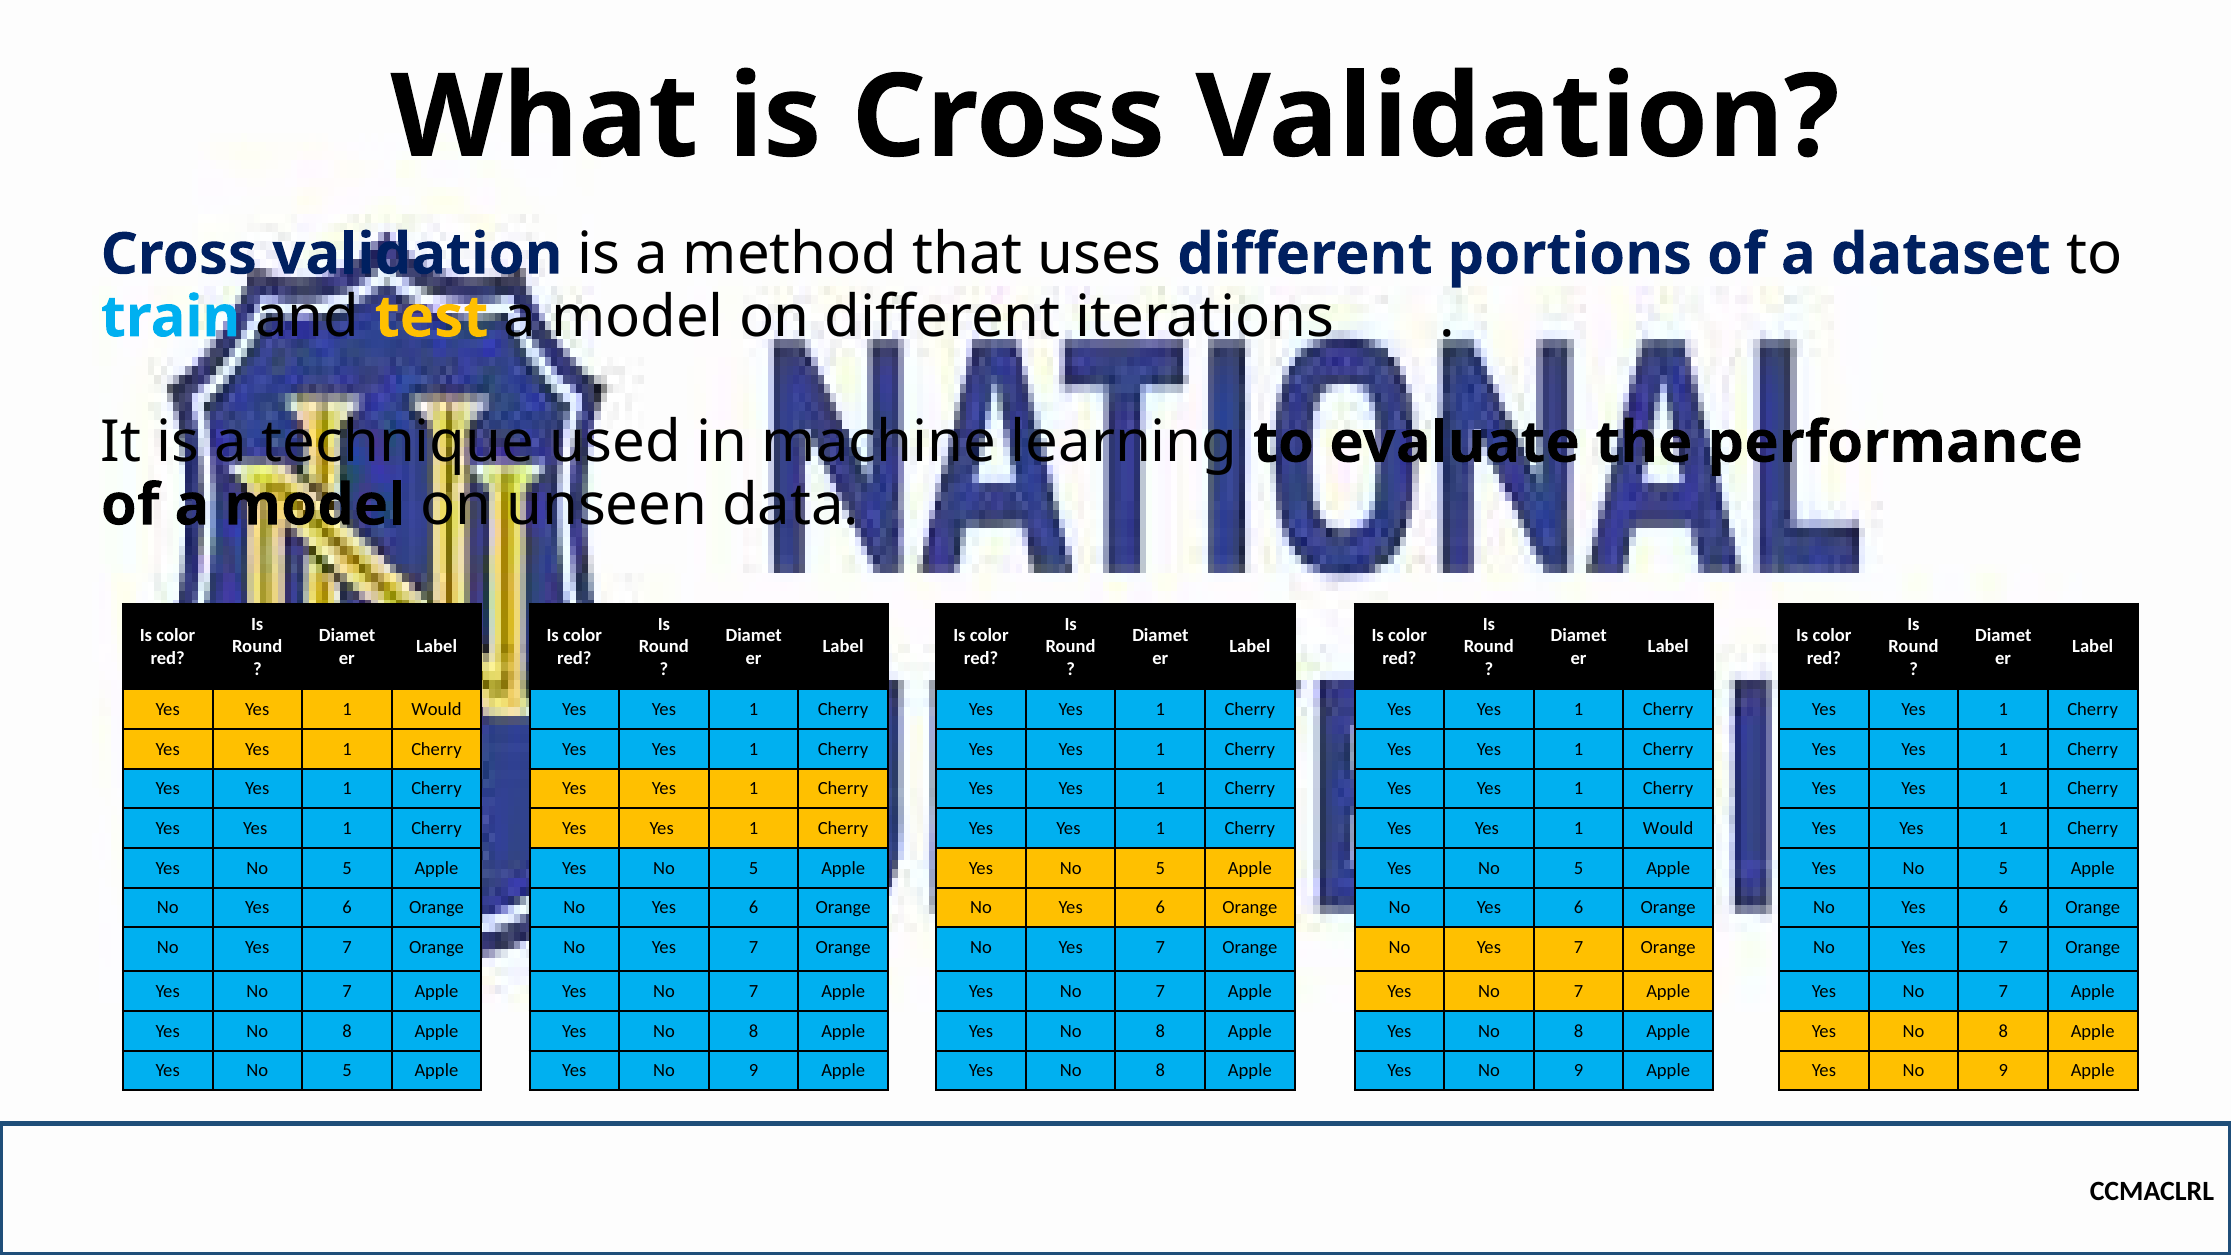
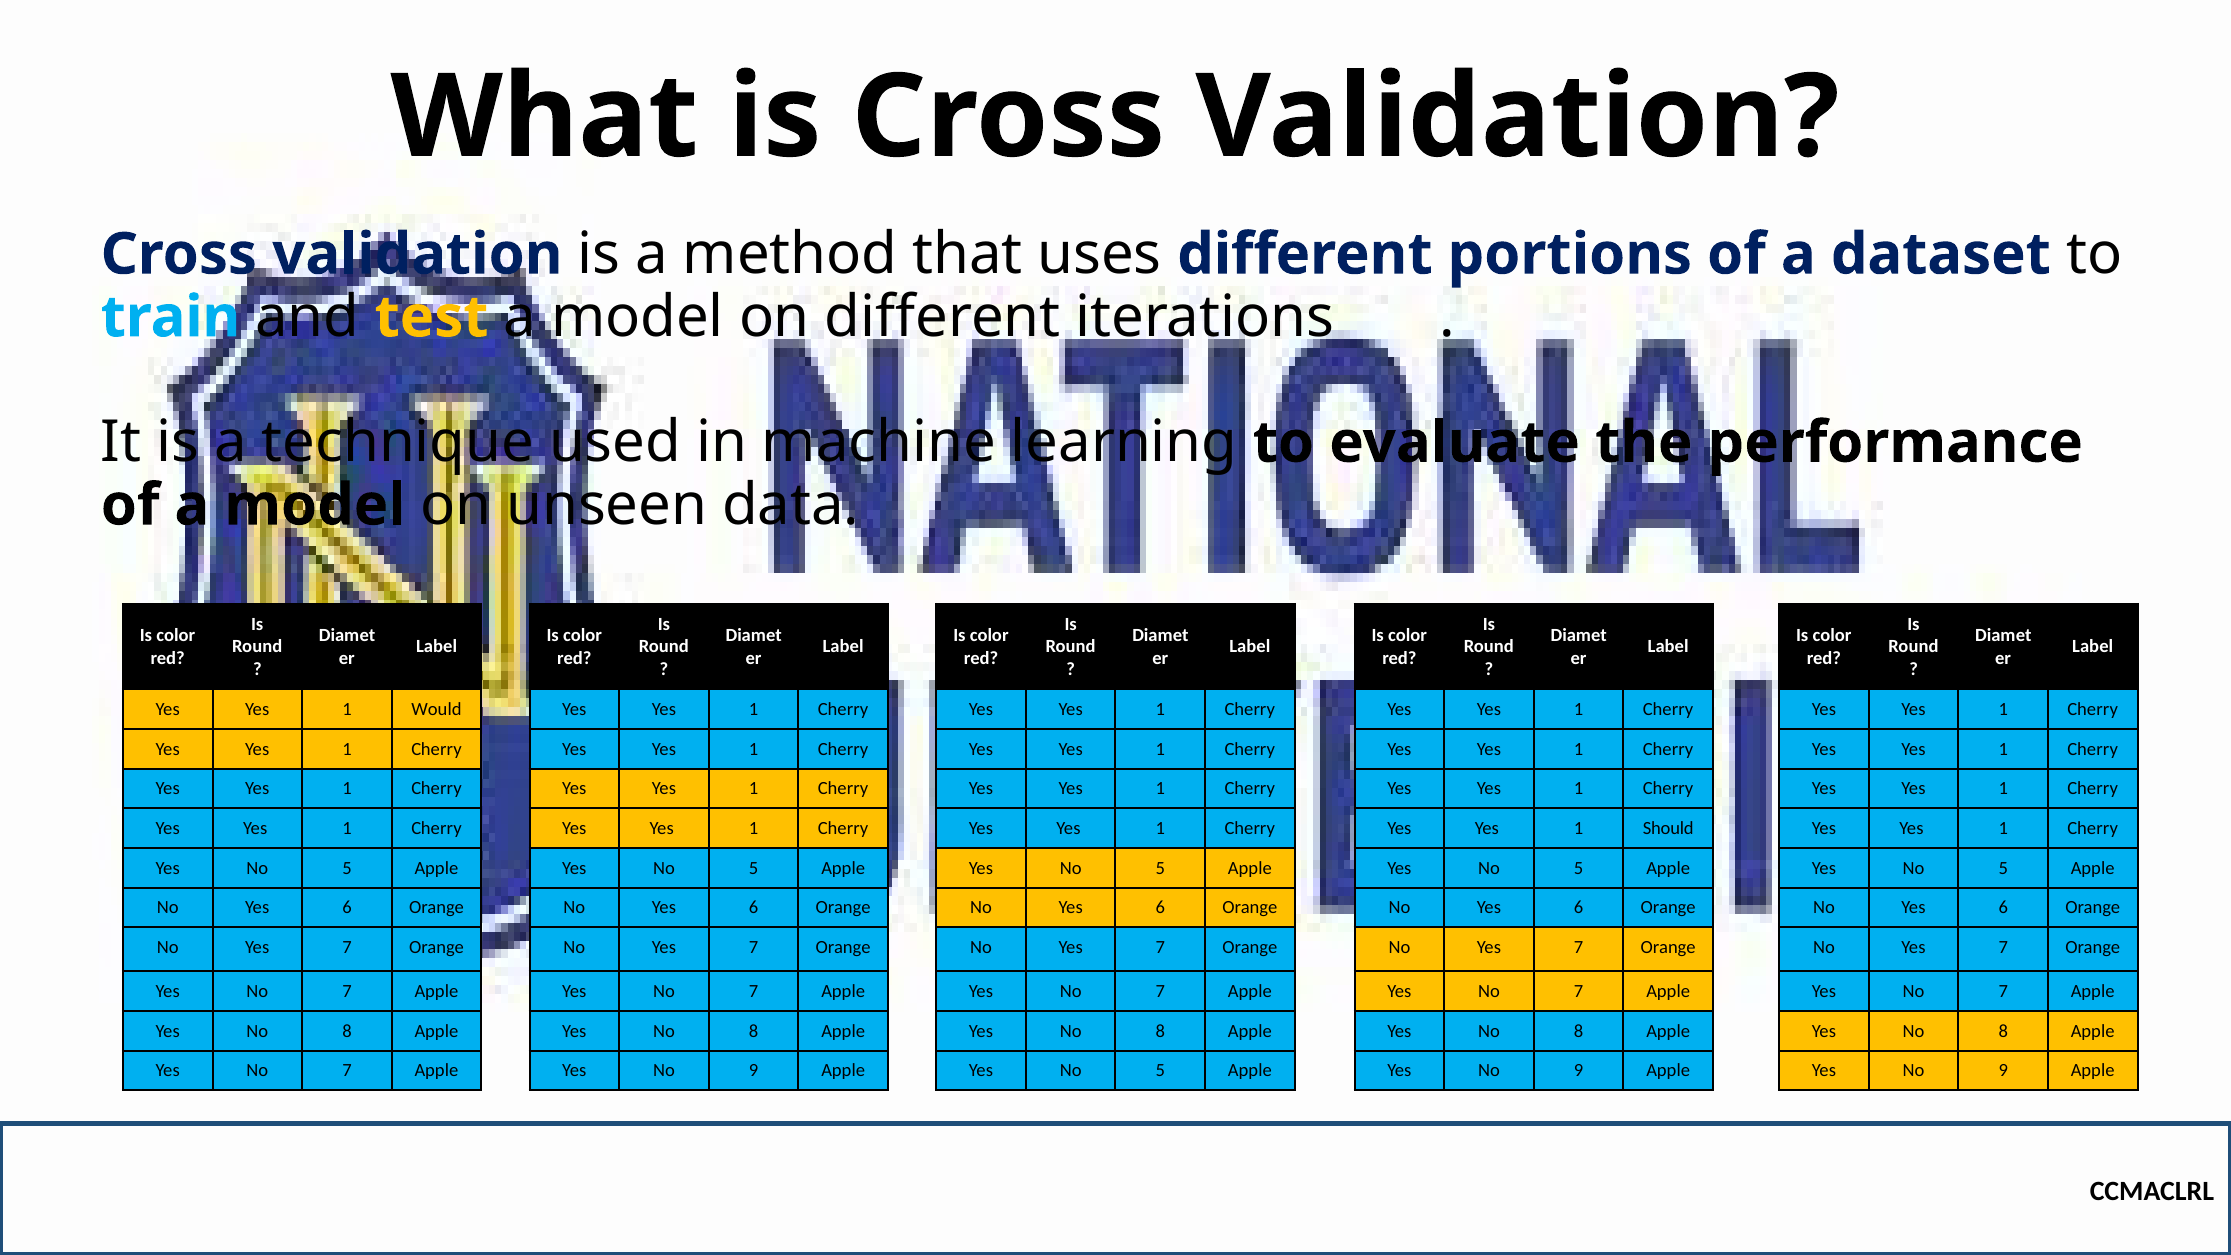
Would at (1668, 828): Would -> Should
5 at (347, 1071): 5 -> 7
8 at (1160, 1071): 8 -> 5
